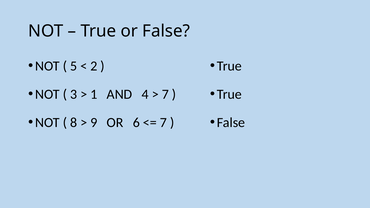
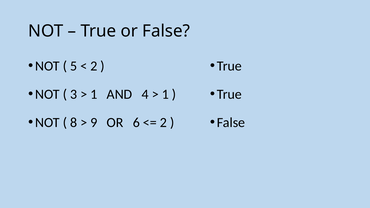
7 at (165, 94): 7 -> 1
7 at (163, 123): 7 -> 2
